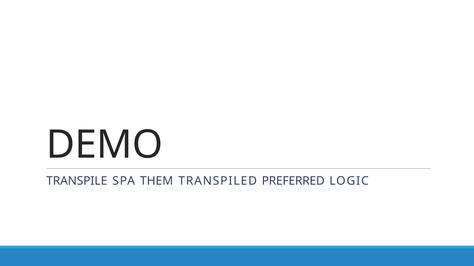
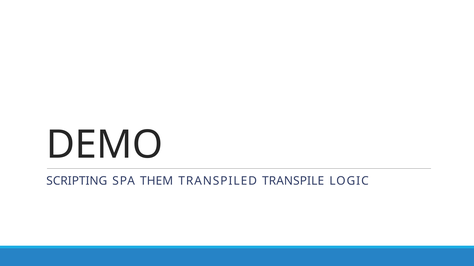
TRANSPILE: TRANSPILE -> SCRIPTING
PREFERRED: PREFERRED -> TRANSPILE
